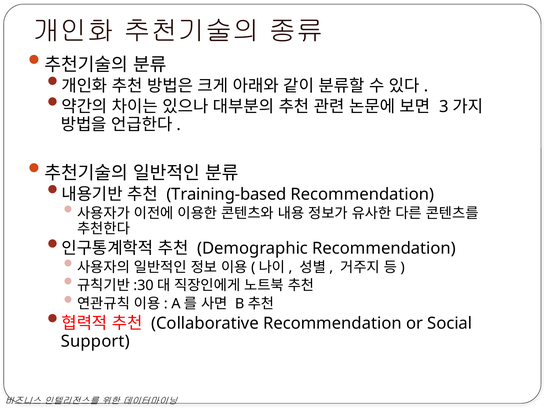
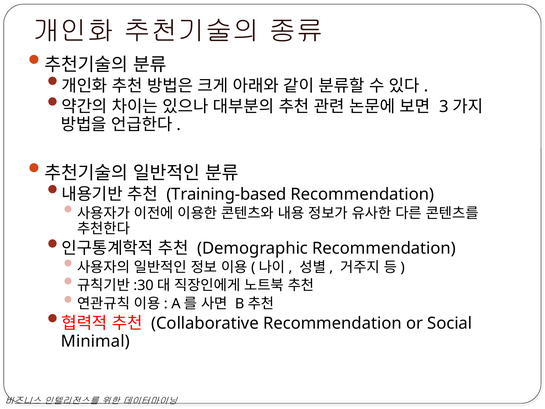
Support: Support -> Minimal
